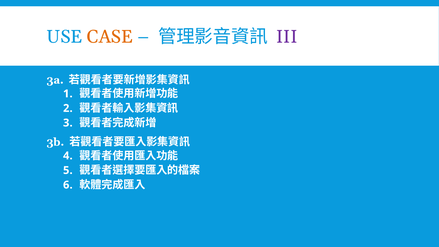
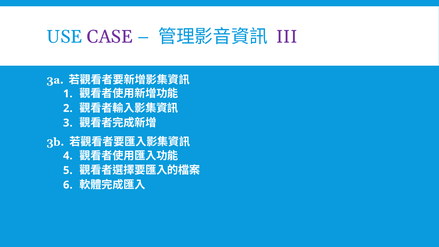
CASE colour: orange -> purple
